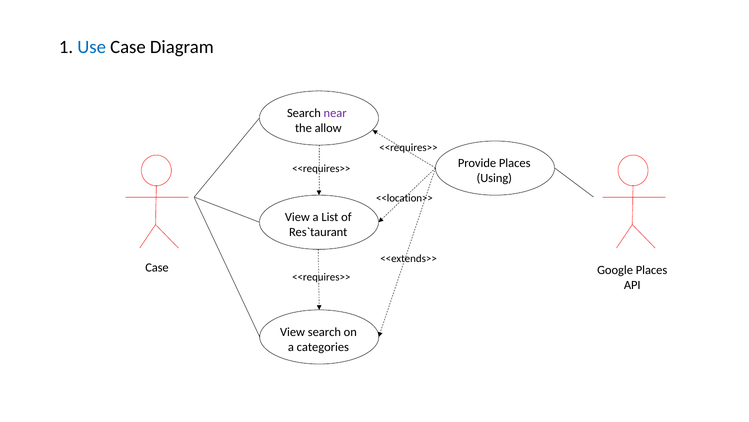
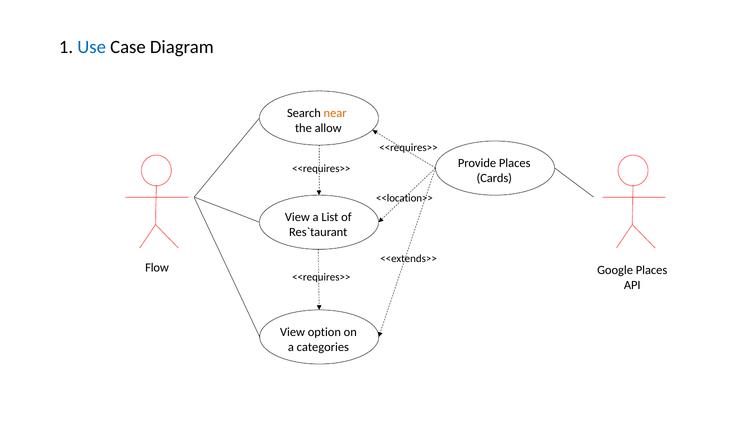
near colour: purple -> orange
Using: Using -> Cards
Case at (157, 267): Case -> Flow
View search: search -> option
